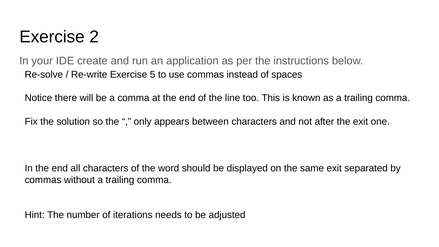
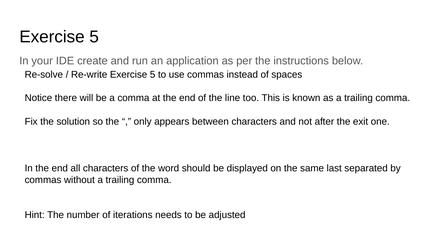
2 at (94, 37): 2 -> 5
same exit: exit -> last
